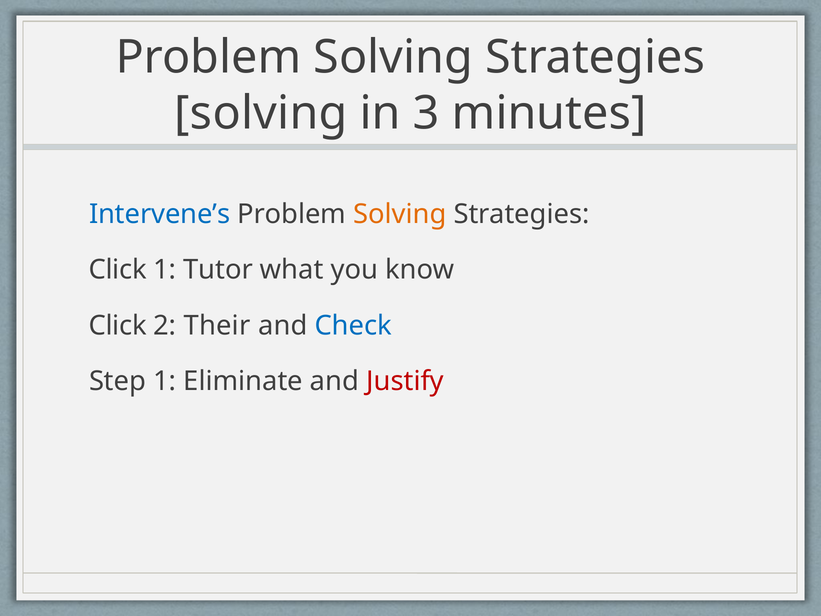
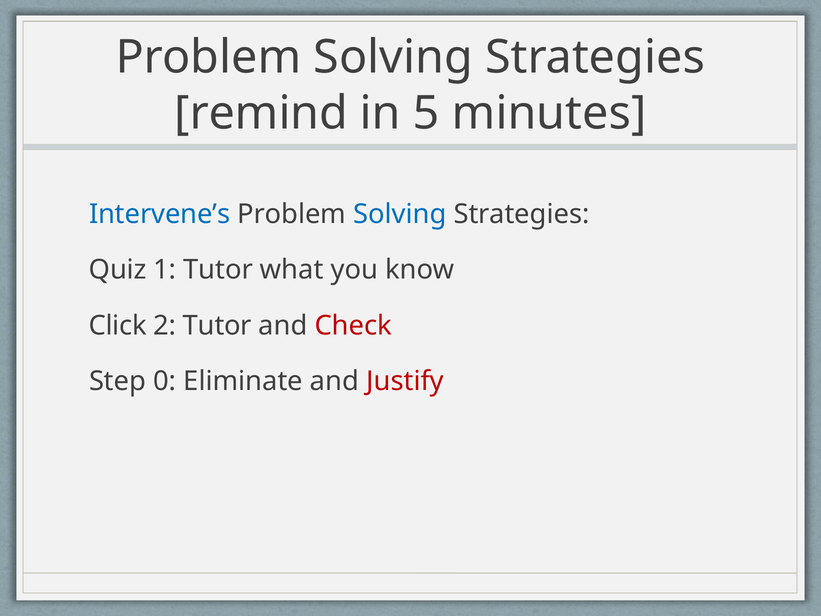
solving at (261, 113): solving -> remind
3: 3 -> 5
Solving at (400, 214) colour: orange -> blue
Click at (118, 270): Click -> Quiz
2 Their: Their -> Tutor
Check colour: blue -> red
Step 1: 1 -> 0
